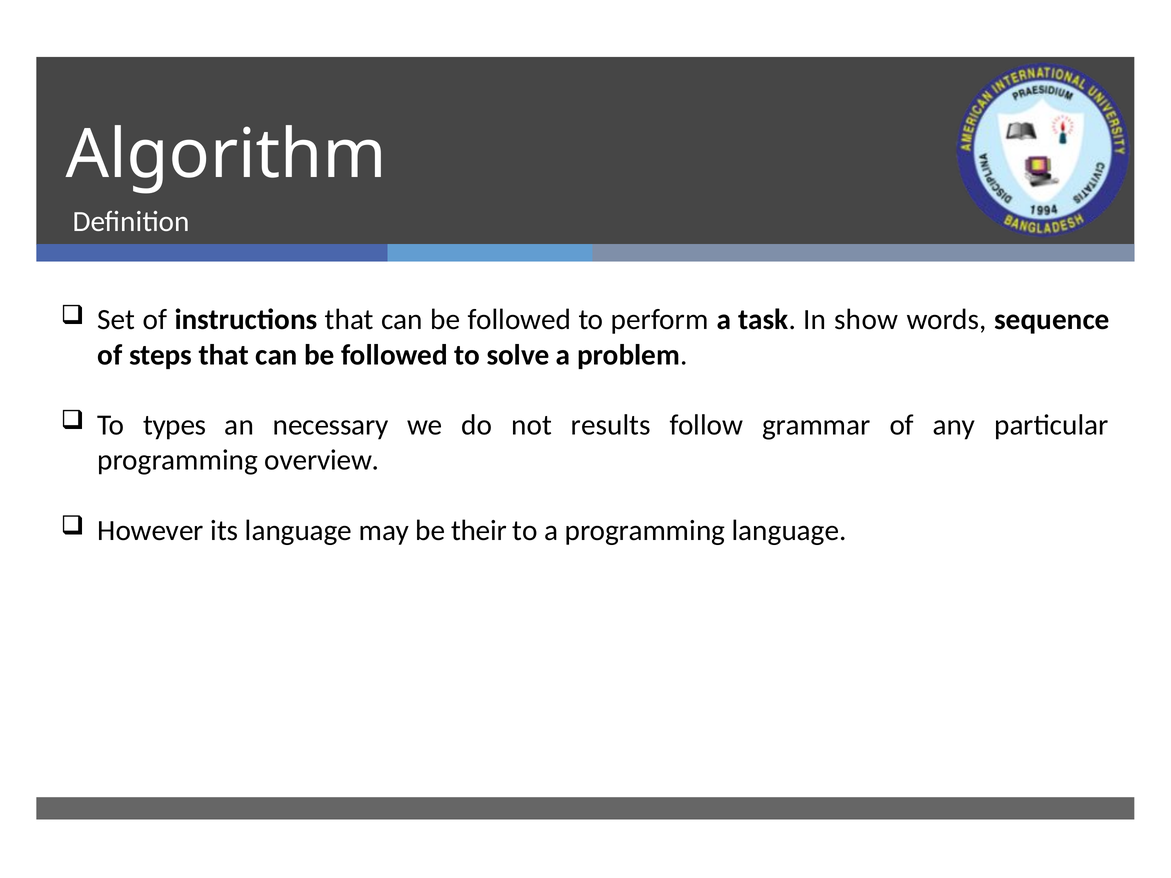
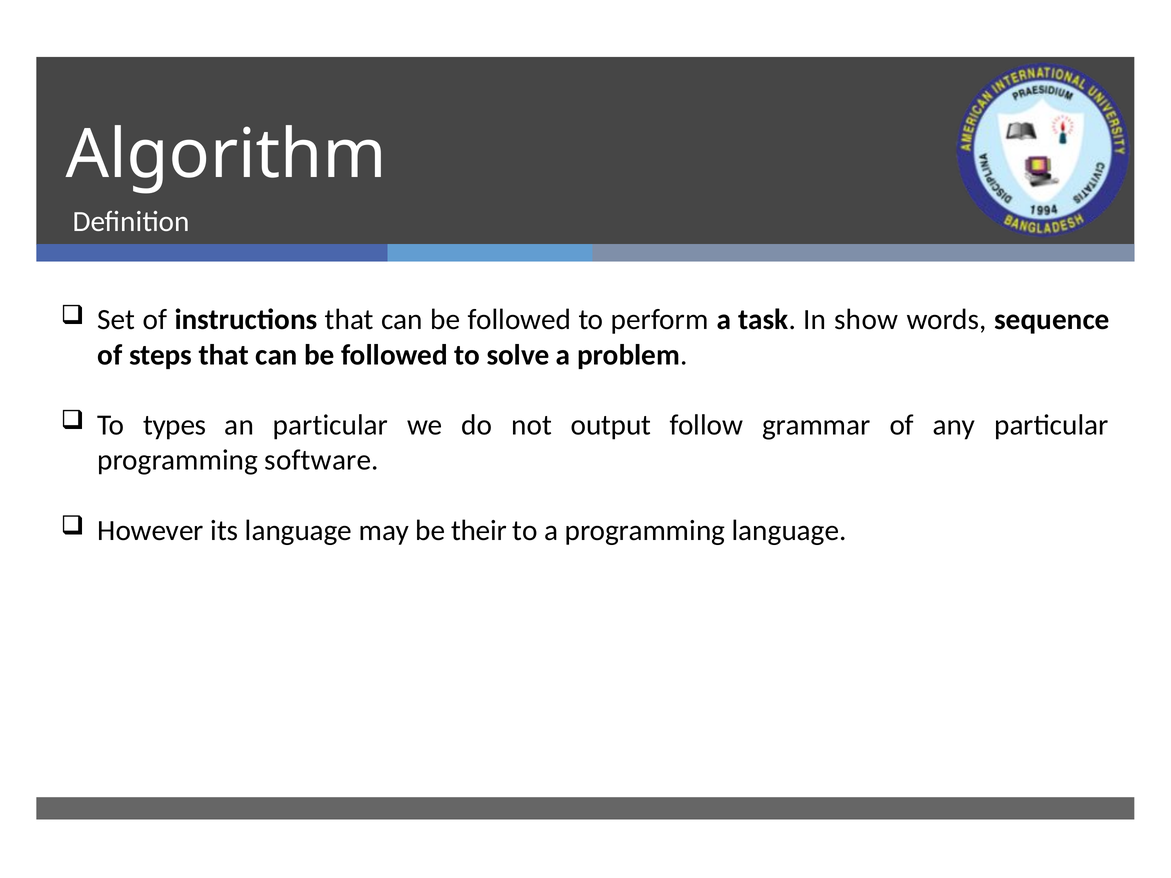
an necessary: necessary -> particular
results: results -> output
overview: overview -> software
